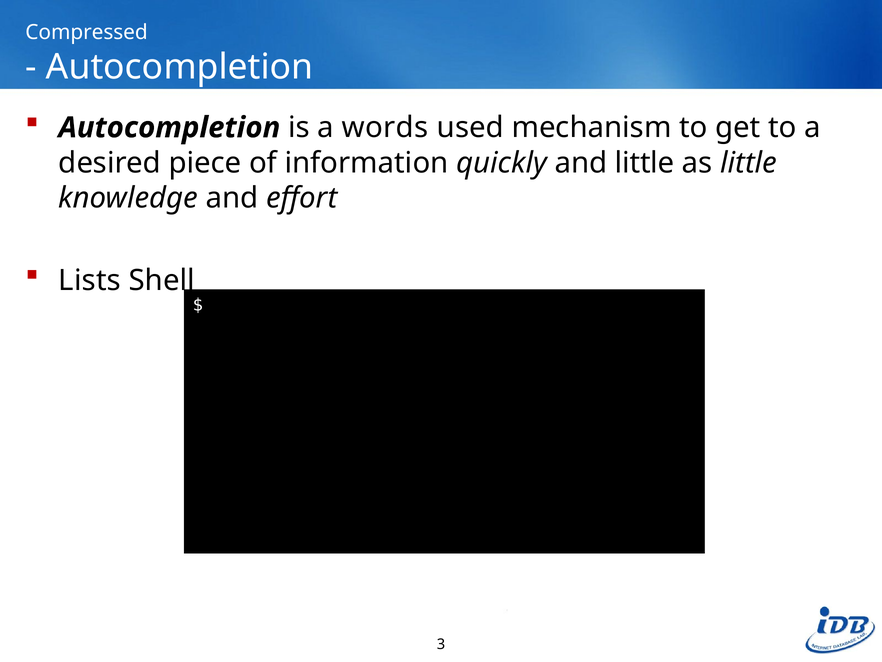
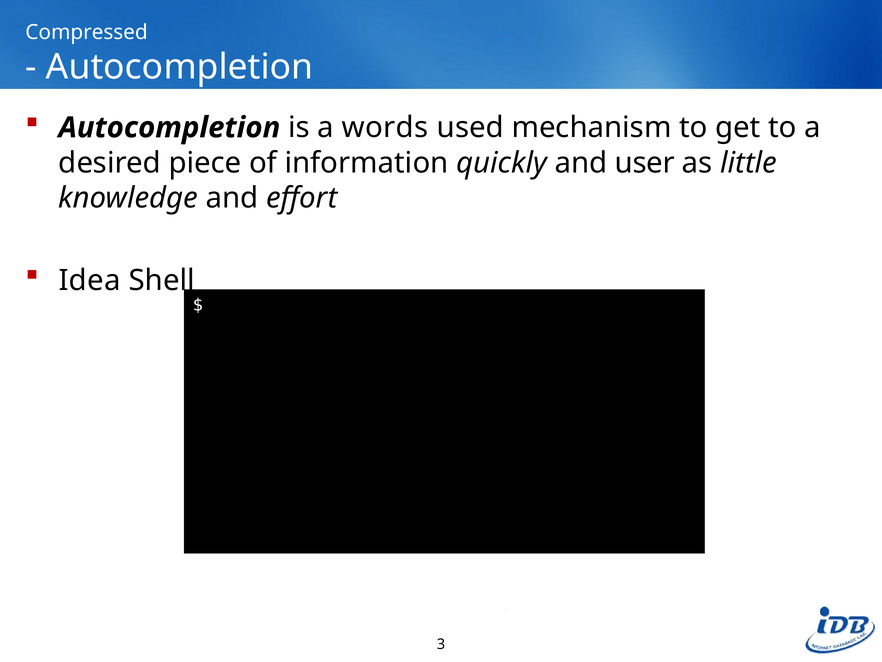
and little: little -> user
Lists: Lists -> Idea
